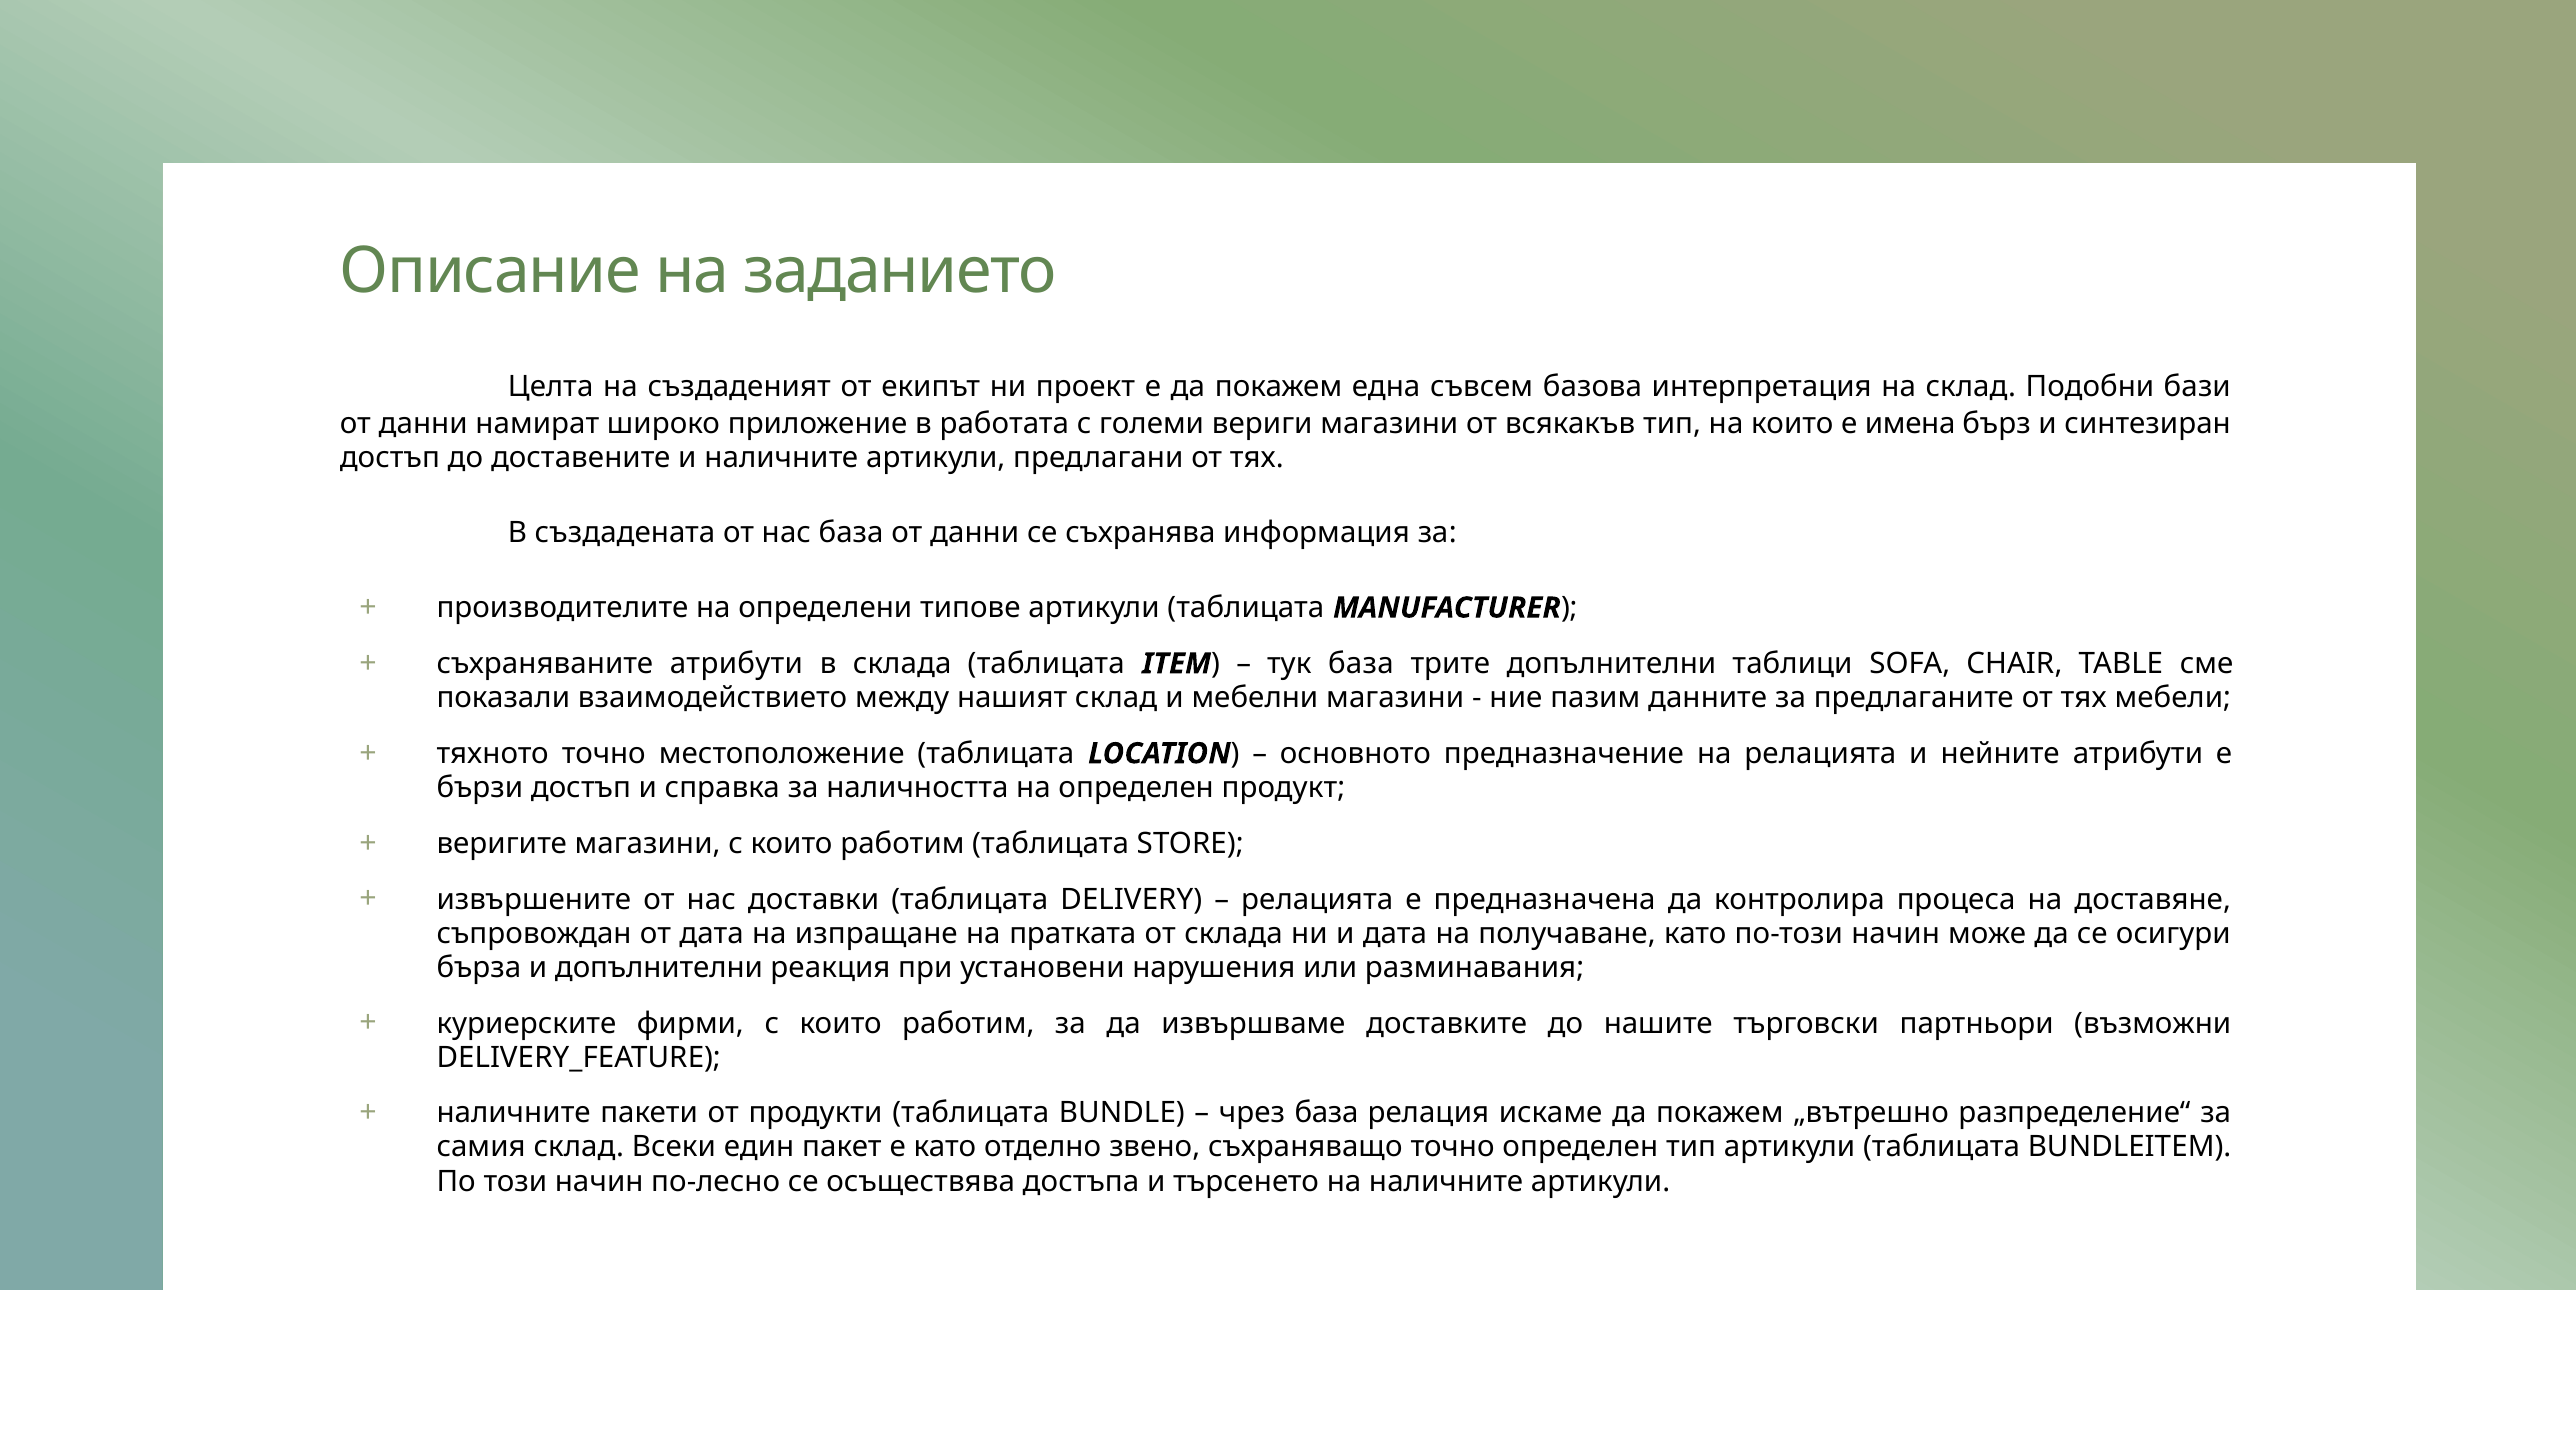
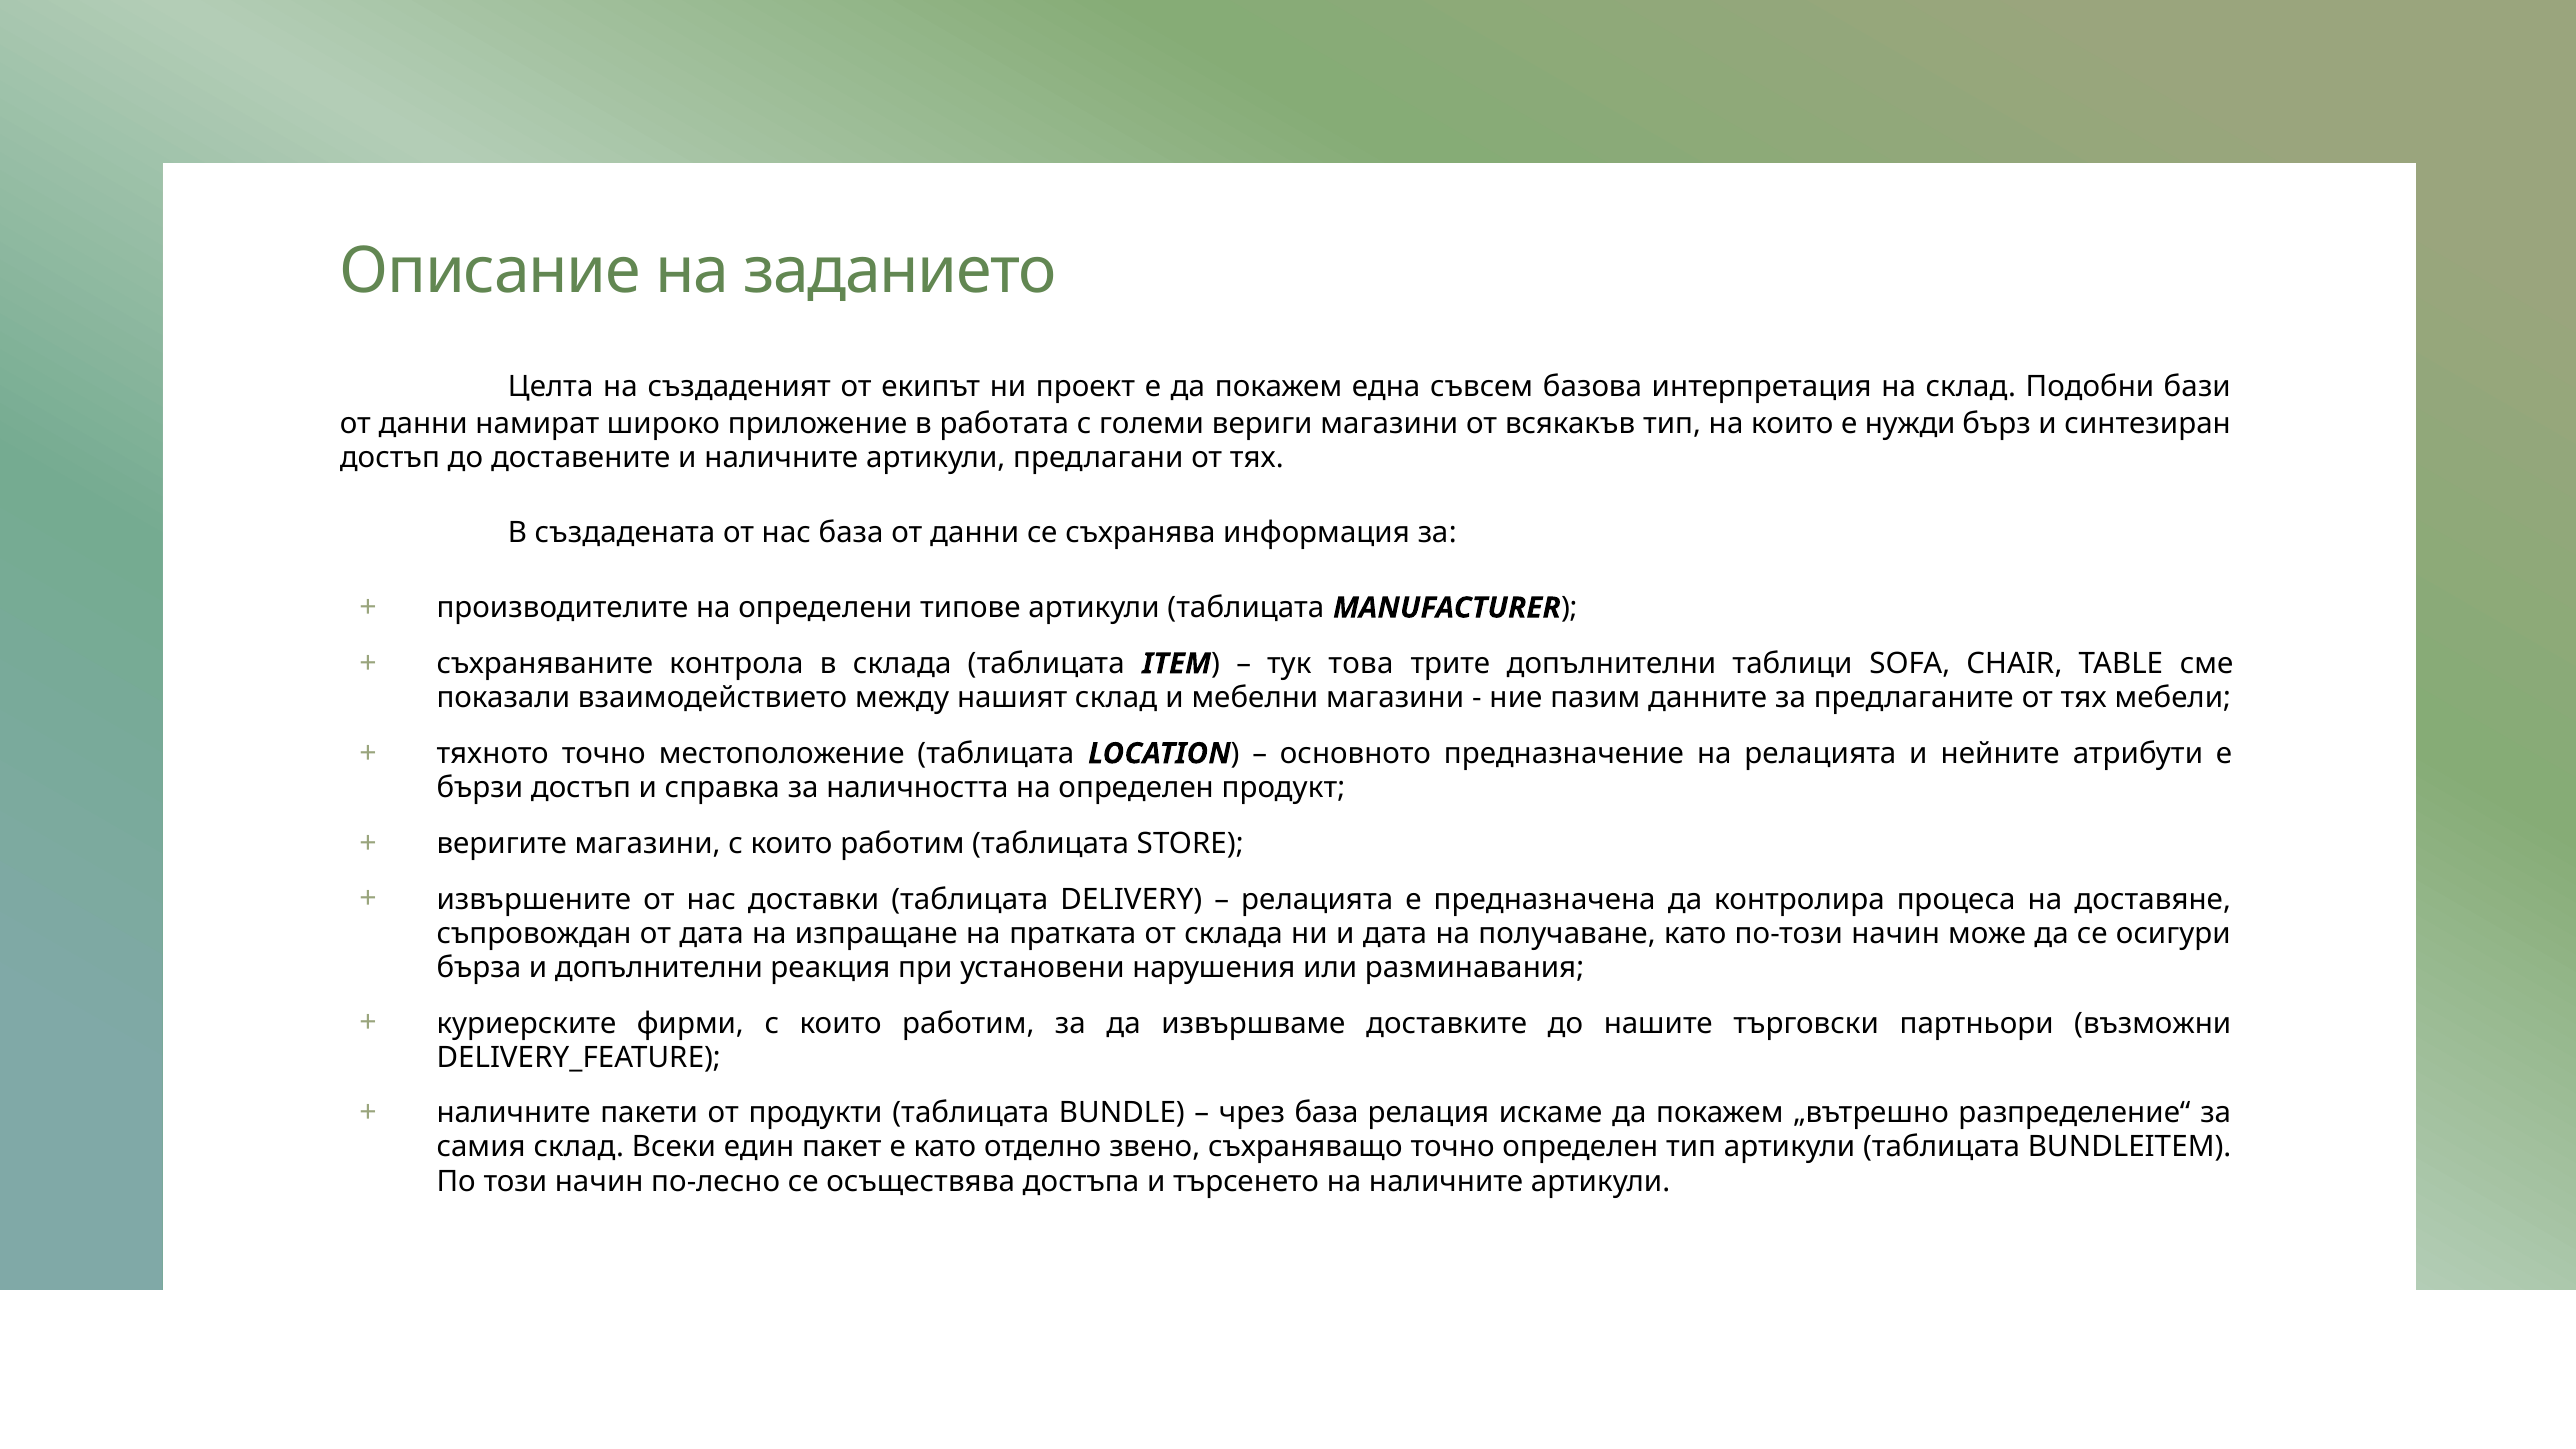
имена: имена -> нужди
съхраняваните атрибути: атрибути -> контрола
тук база: база -> това
